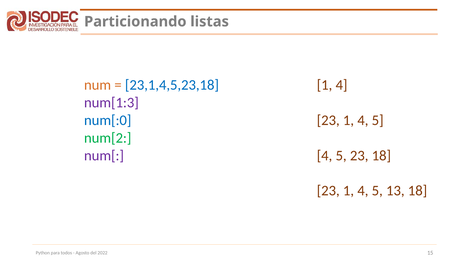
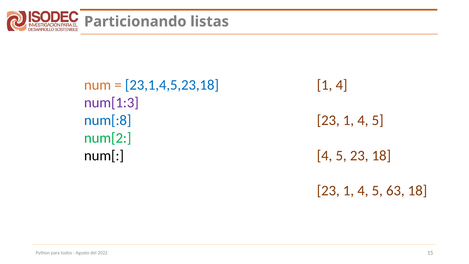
num[:0: num[:0 -> num[:8
num[ colour: purple -> black
13: 13 -> 63
